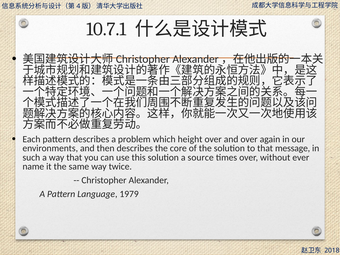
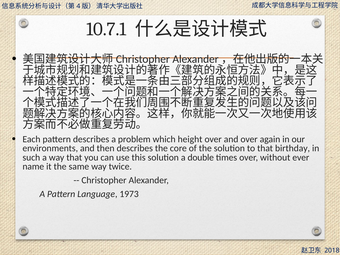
message: message -> birthday
source: source -> double
1979: 1979 -> 1973
